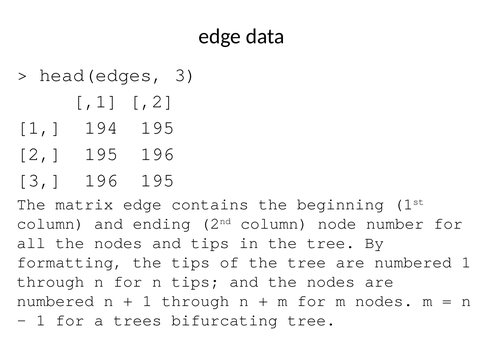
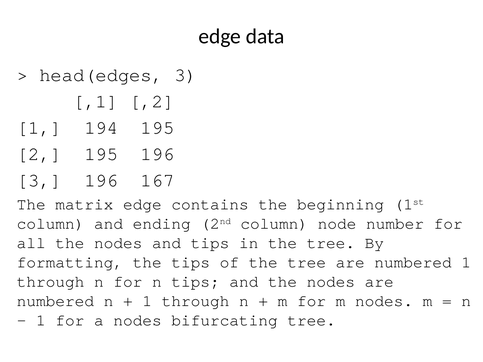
196 195: 195 -> 167
a trees: trees -> nodes
